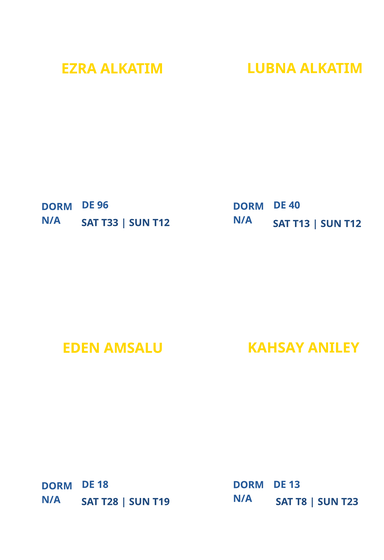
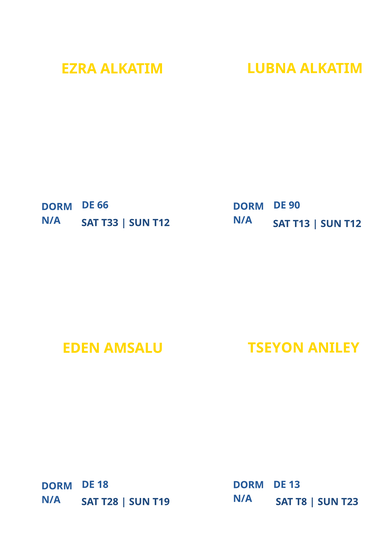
96: 96 -> 66
40: 40 -> 90
KAHSAY: KAHSAY -> TSEYON
